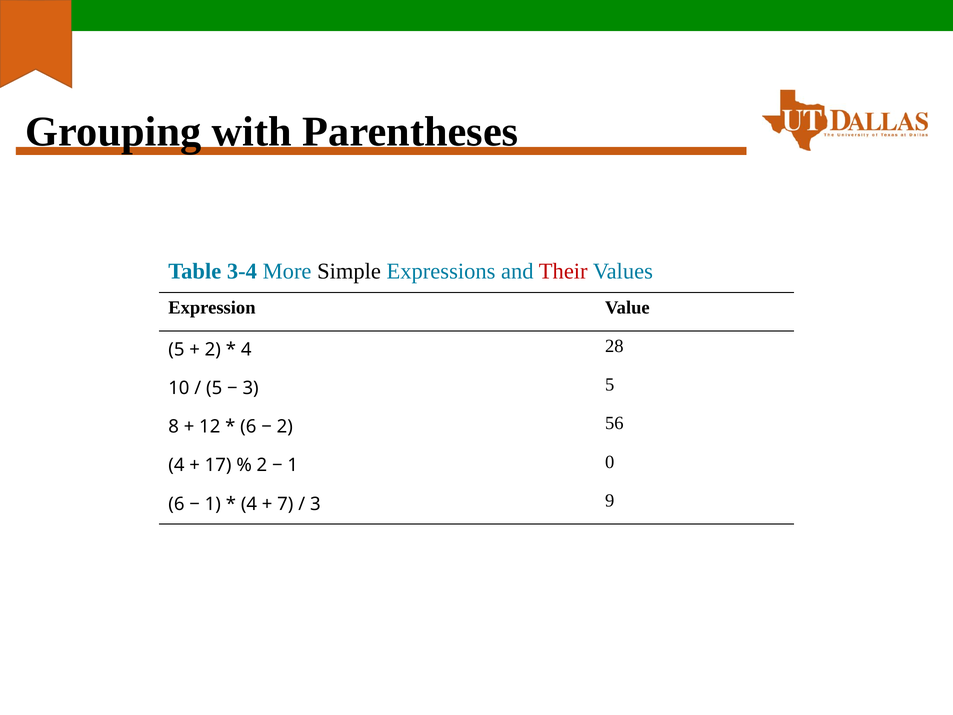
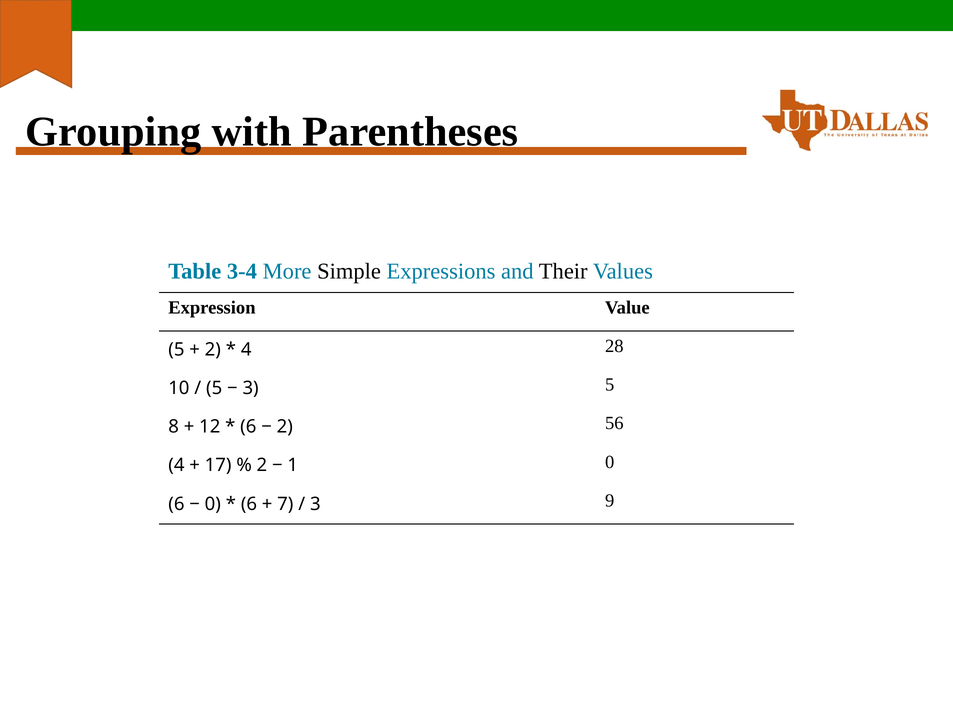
Their colour: red -> black
1 at (213, 504): 1 -> 0
4 at (249, 504): 4 -> 6
